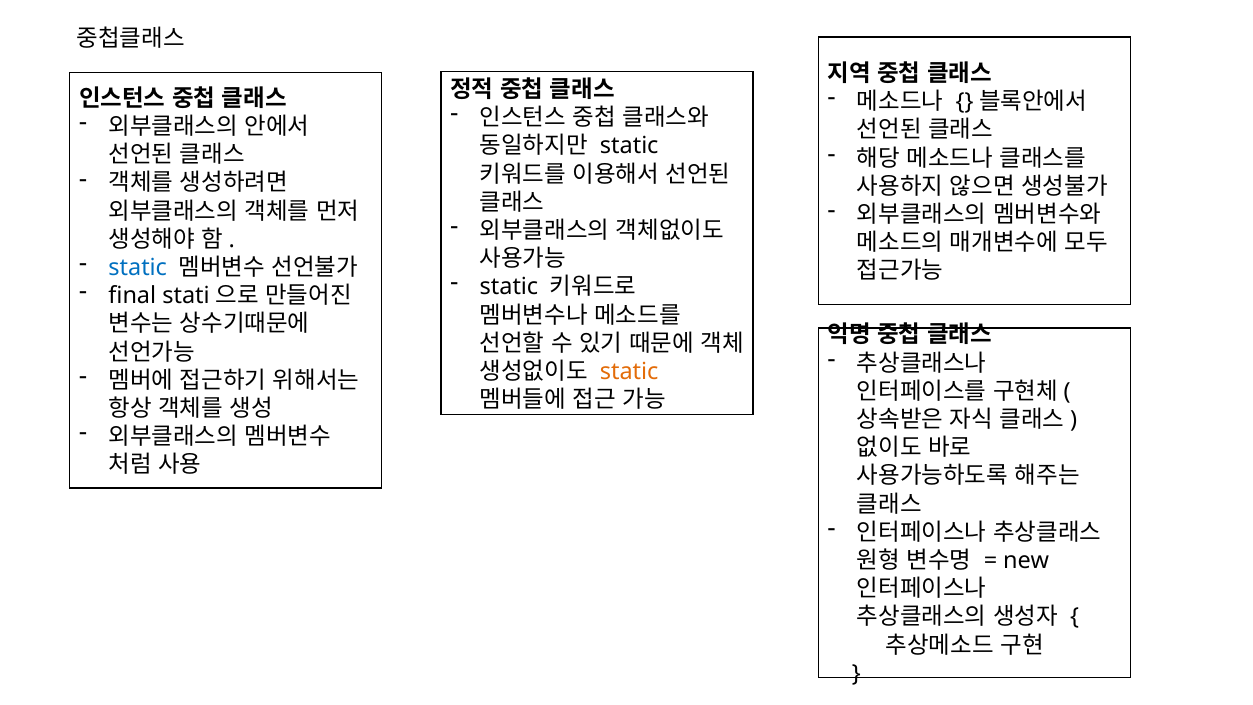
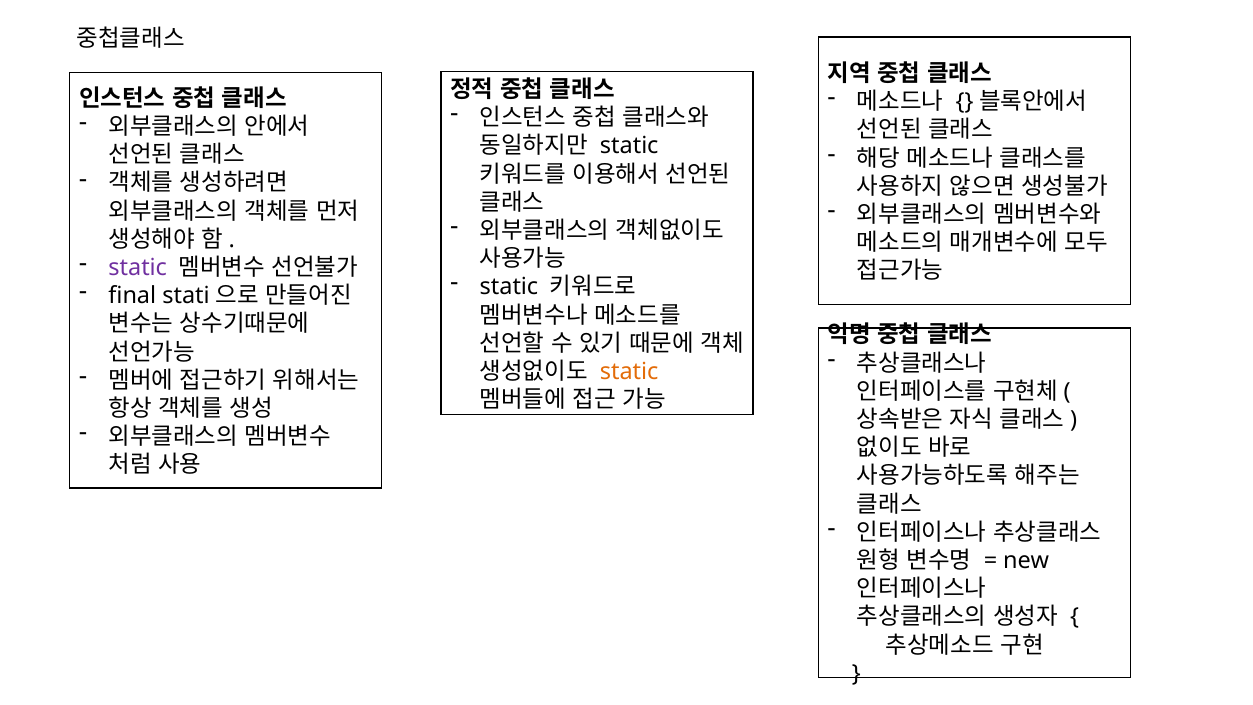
static at (138, 268) colour: blue -> purple
